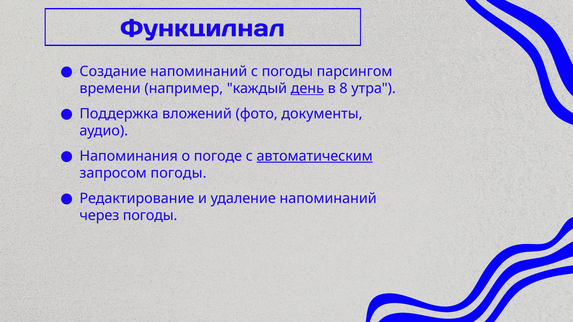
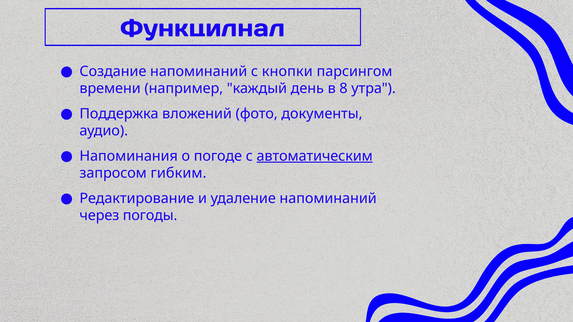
с погоды: погоды -> кнопки
день underline: present -> none
запросом погоды: погоды -> гибким
